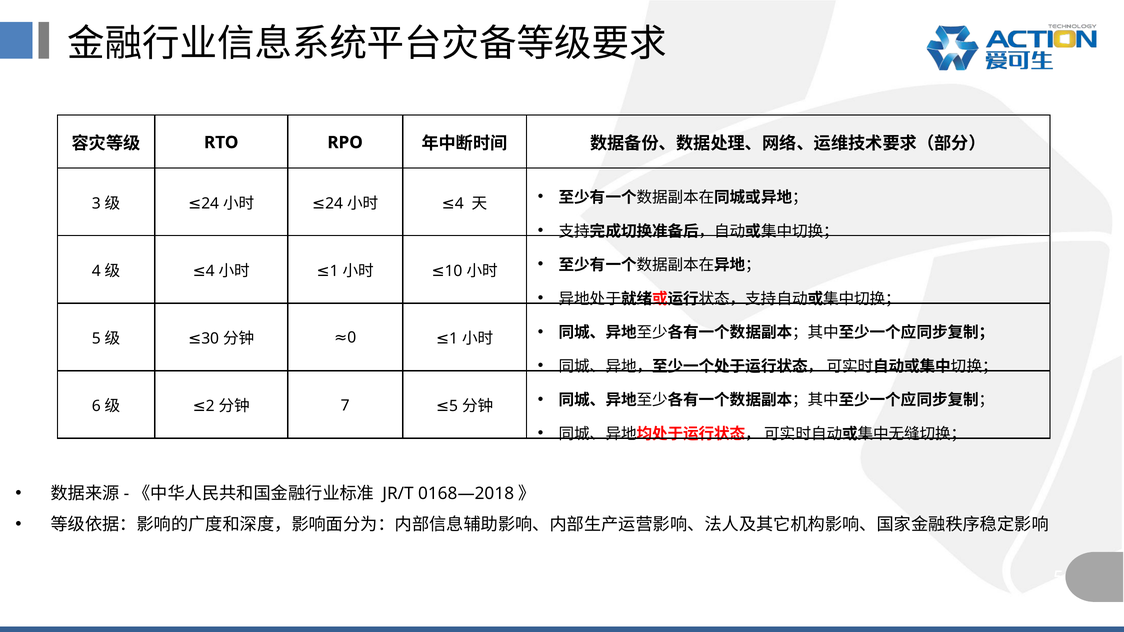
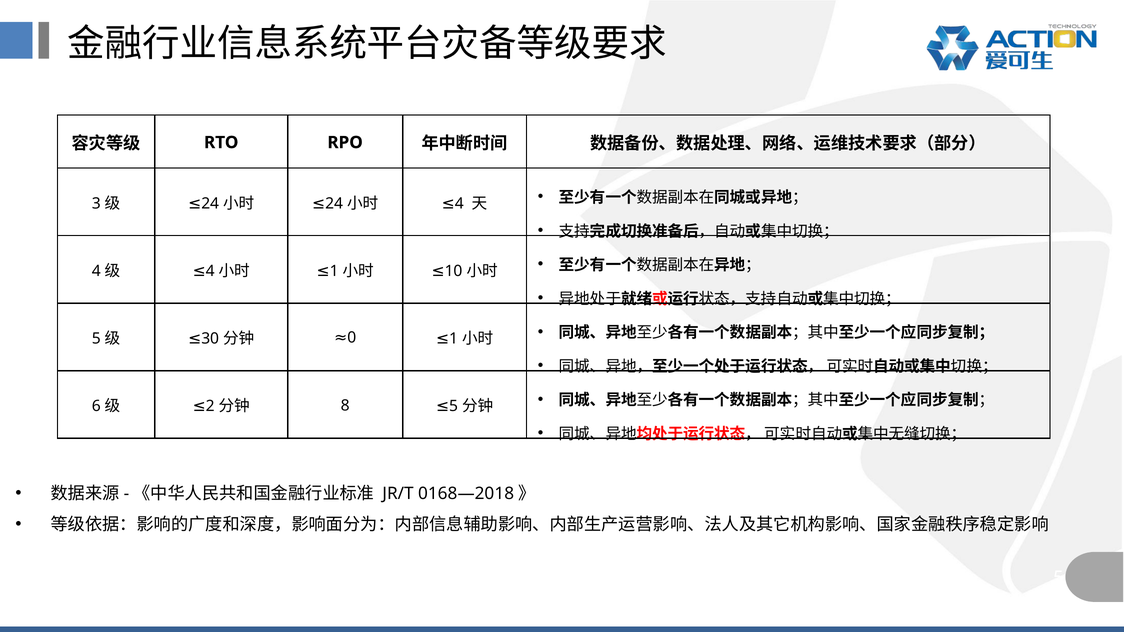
7: 7 -> 8
